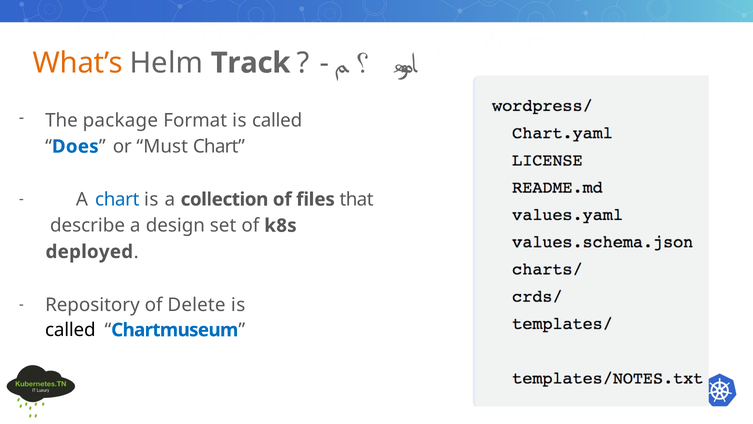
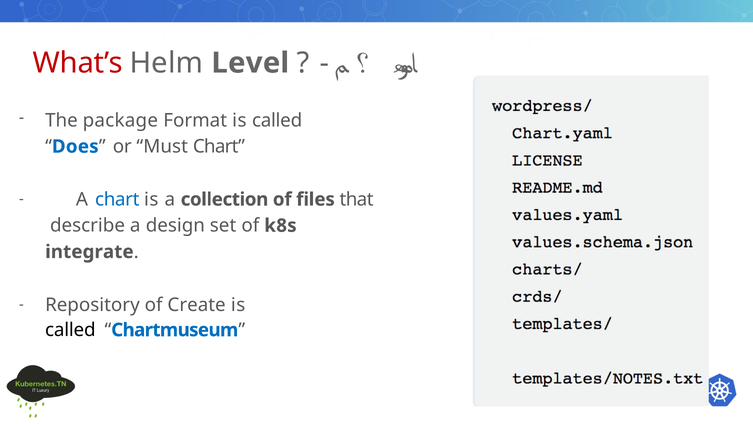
What’s colour: orange -> red
Track: Track -> Level
deployed: deployed -> integrate
Delete: Delete -> Create
